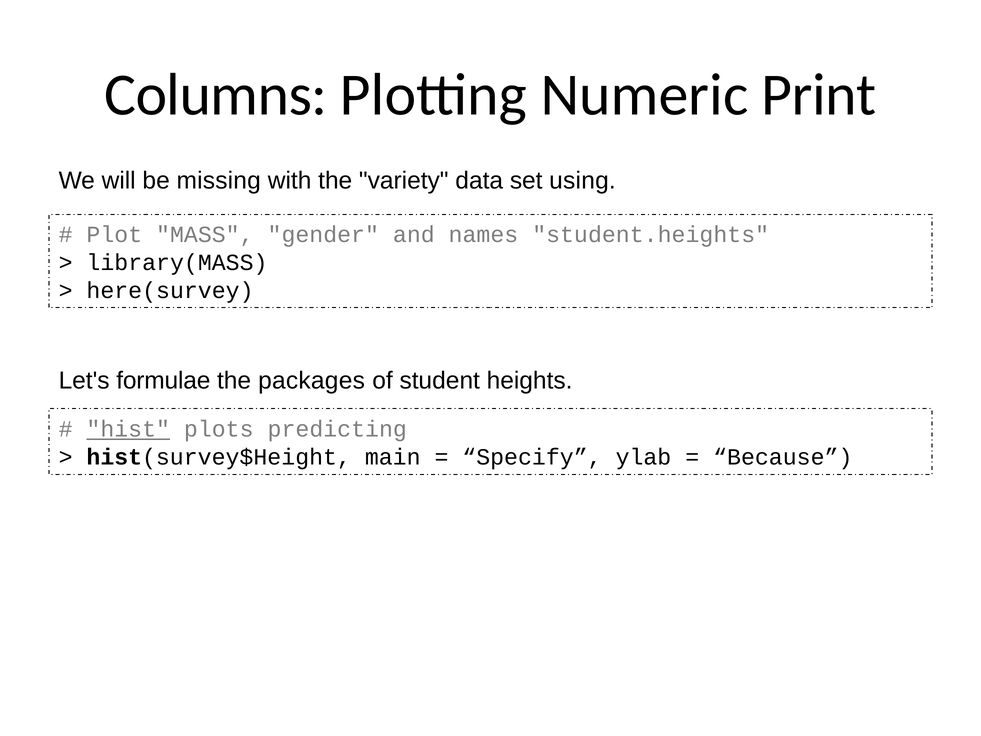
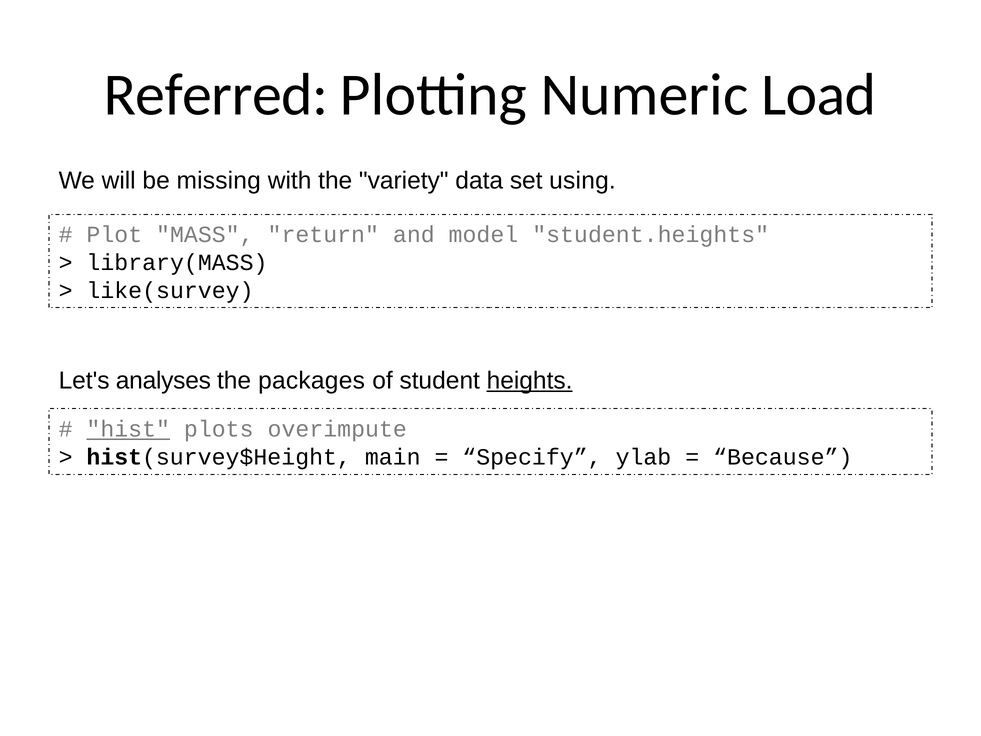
Columns: Columns -> Referred
Print: Print -> Load
gender: gender -> return
names: names -> model
here(survey: here(survey -> like(survey
formulae: formulae -> analyses
heights underline: none -> present
predicting: predicting -> overimpute
